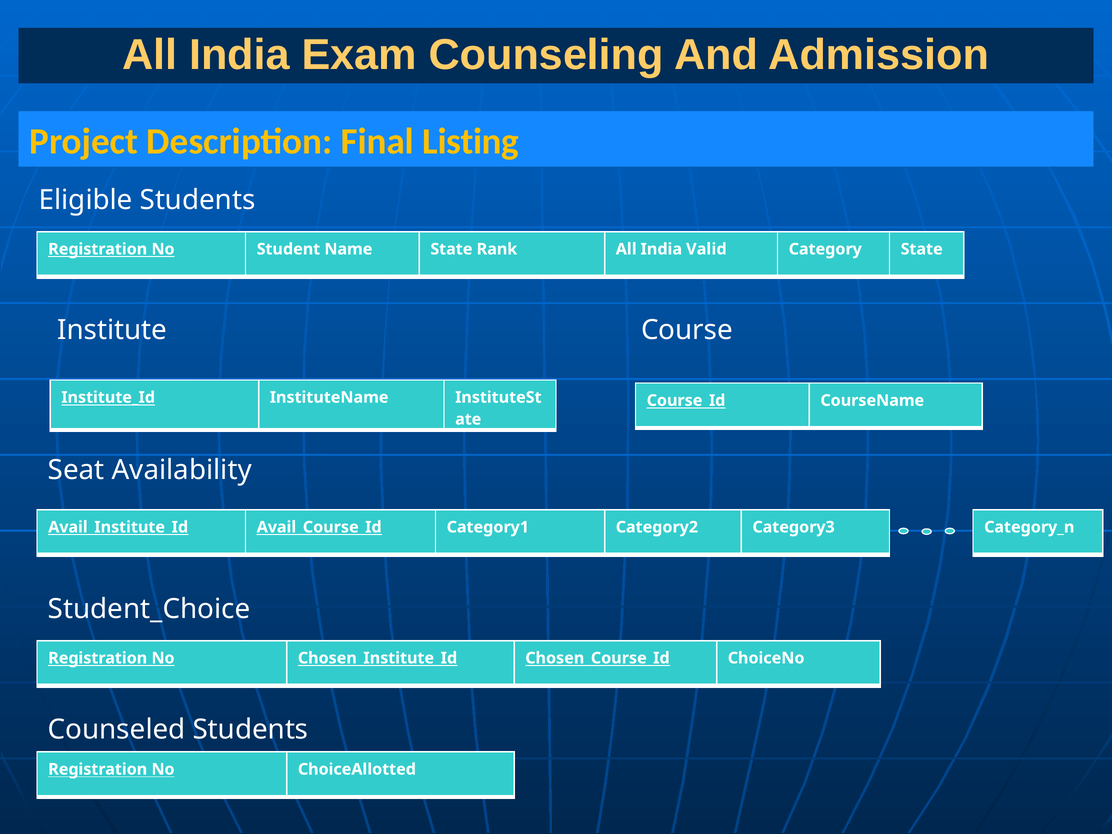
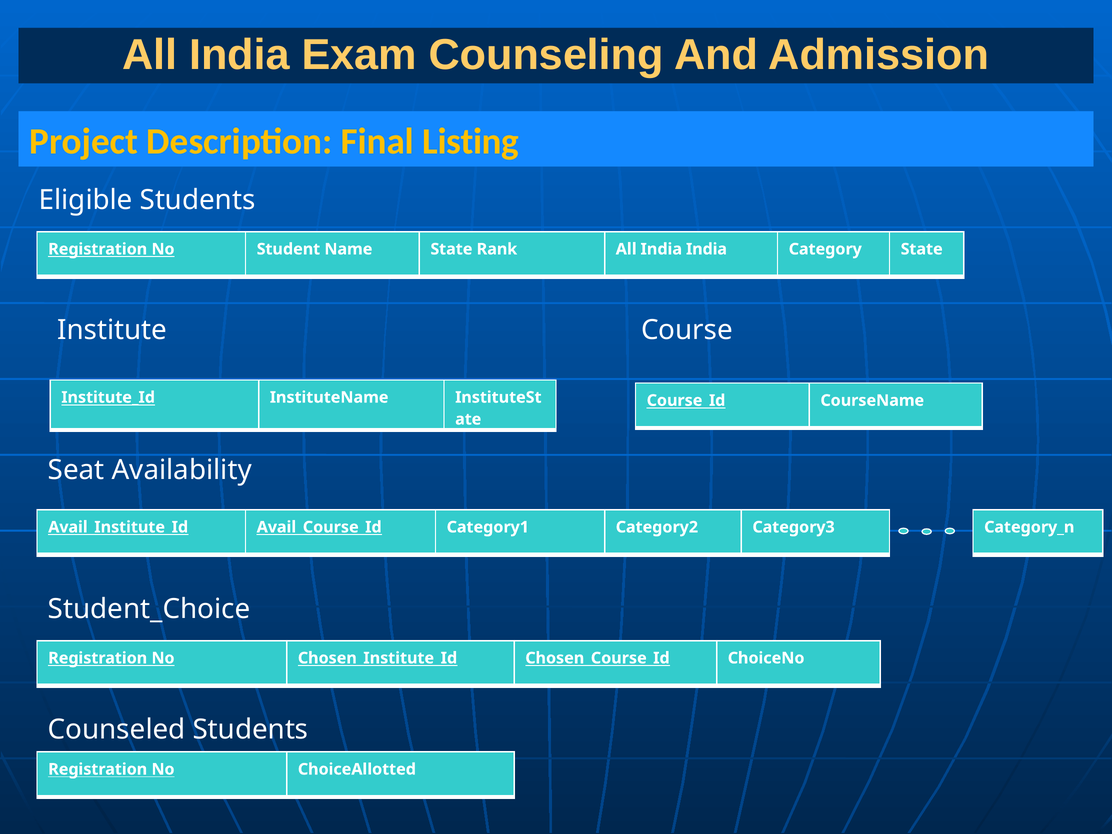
India Valid: Valid -> India
